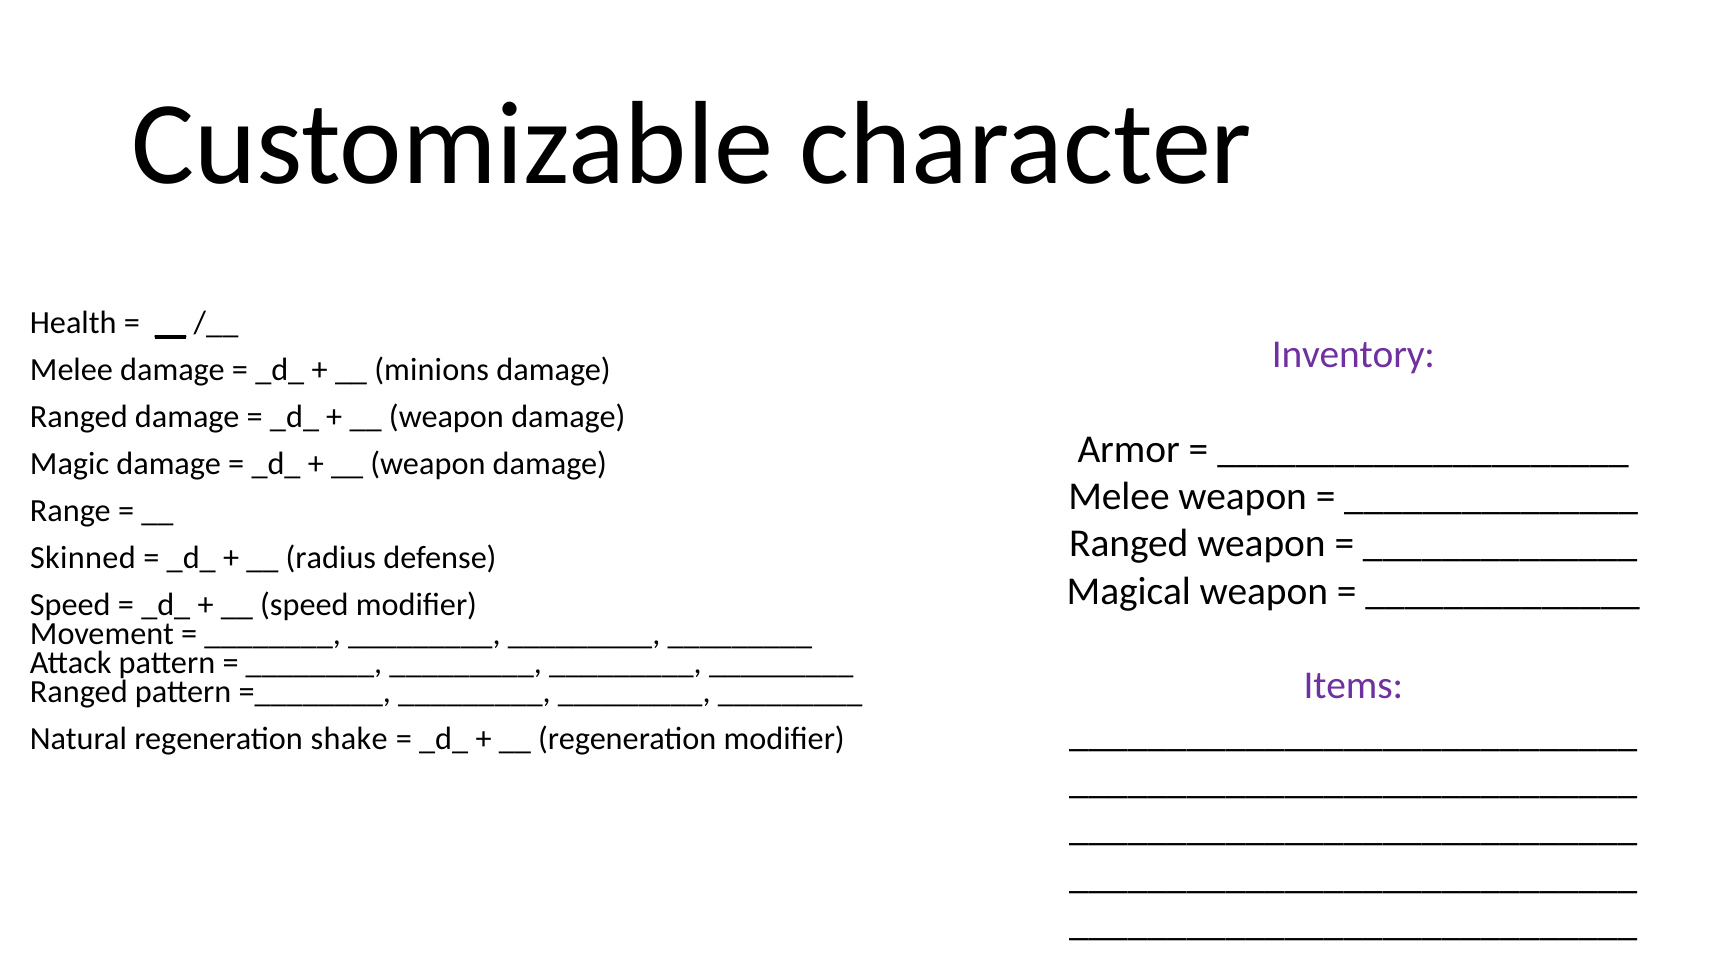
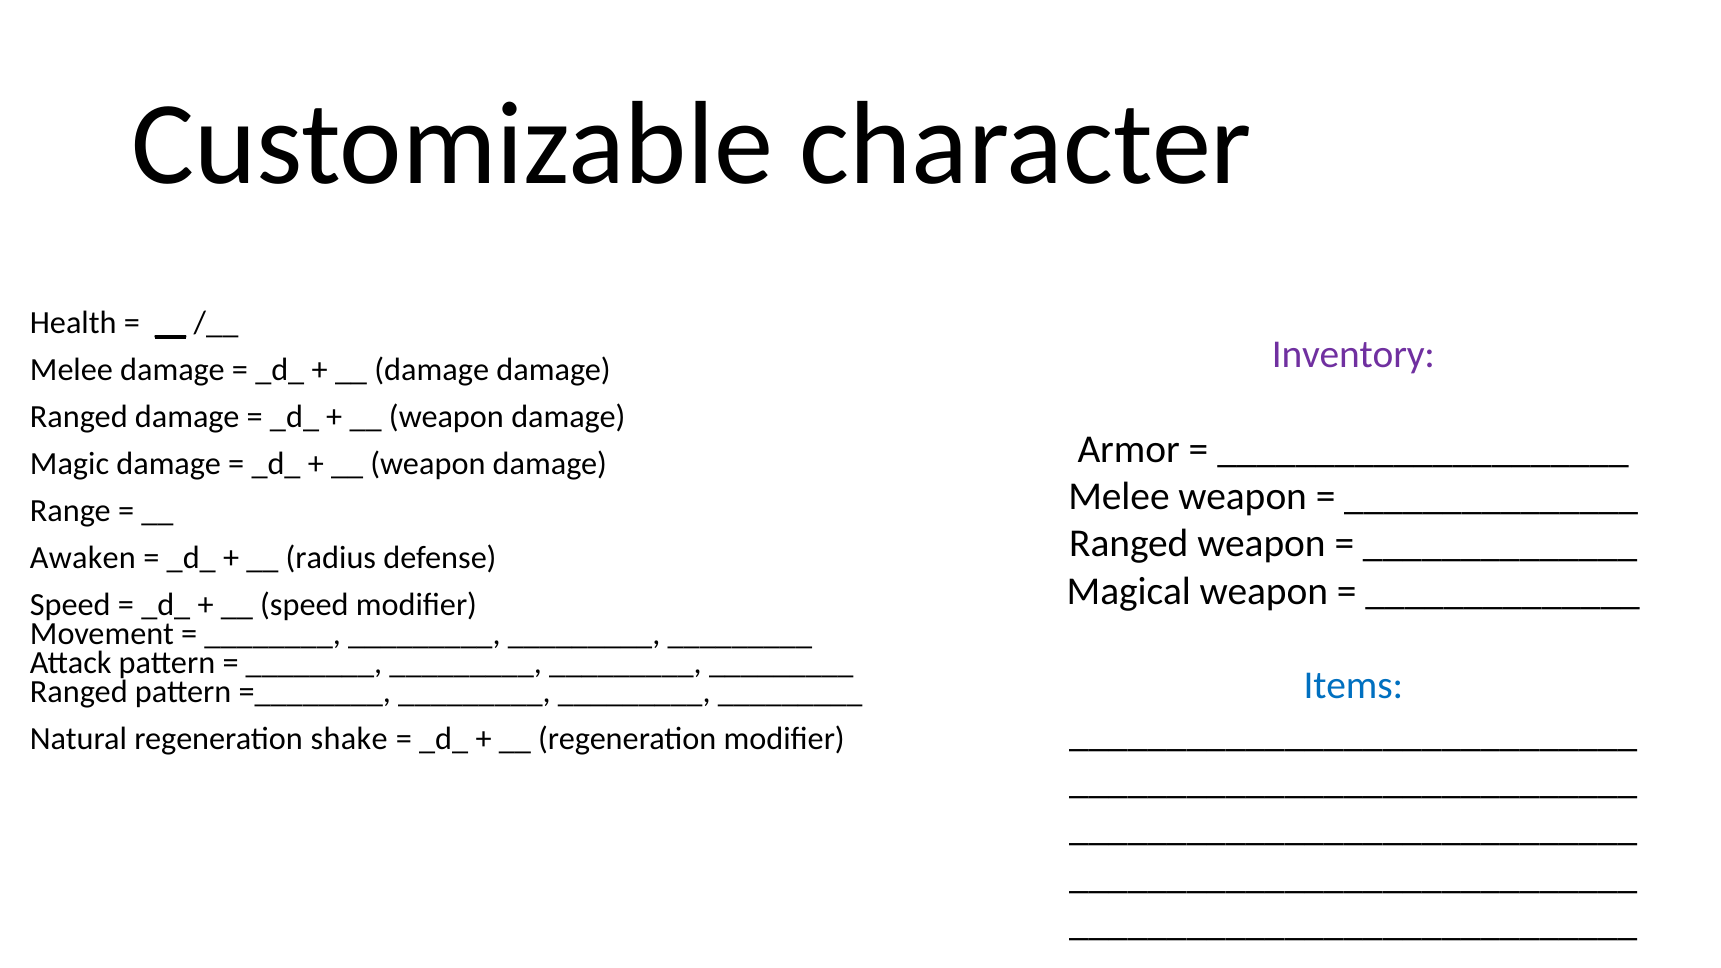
minions at (432, 370): minions -> damage
Skinned: Skinned -> Awaken
Items colour: purple -> blue
